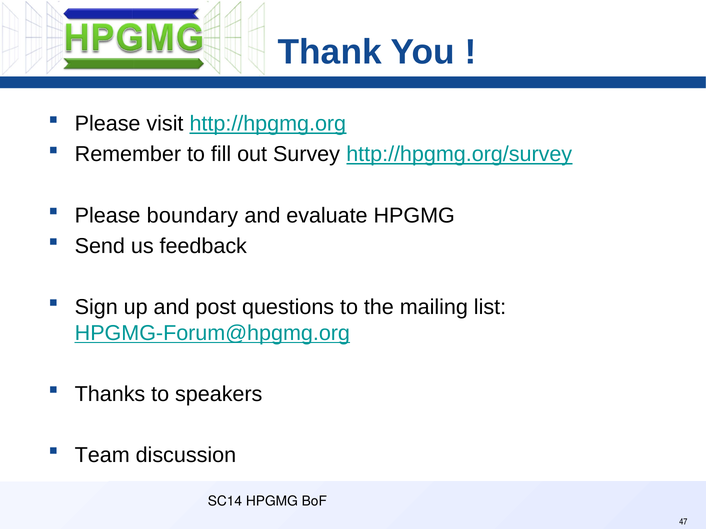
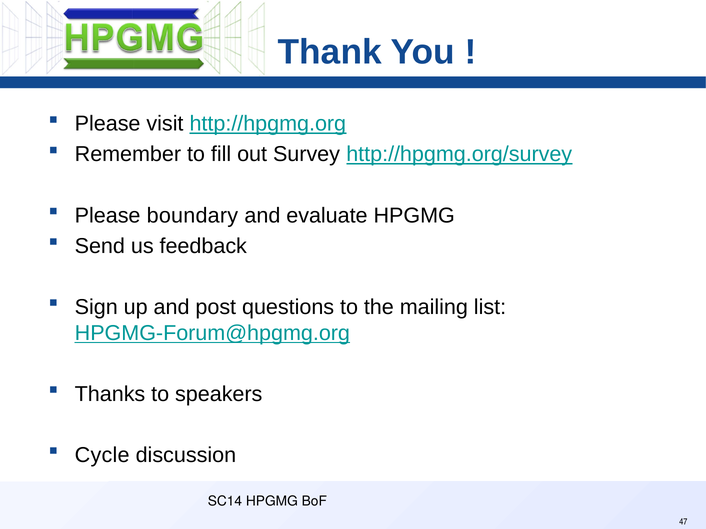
Team: Team -> Cycle
